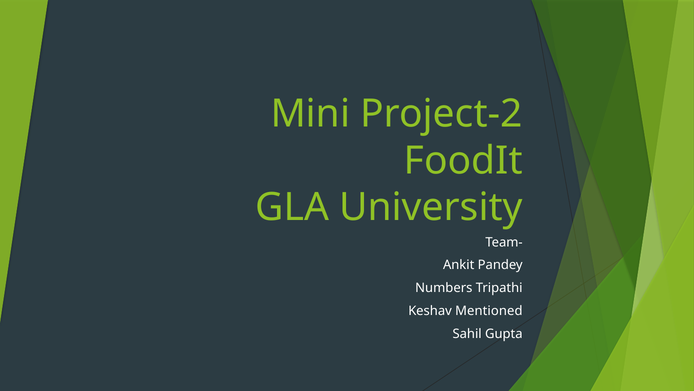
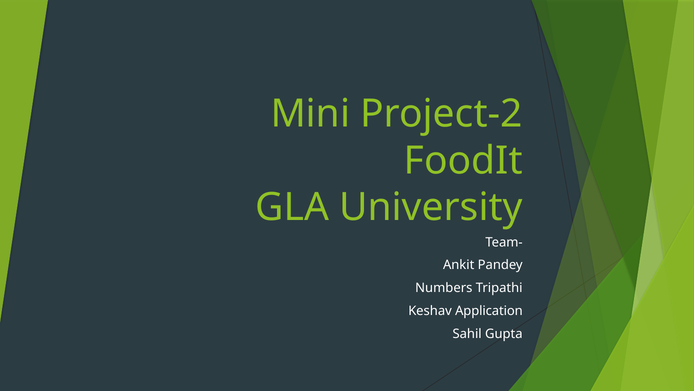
Mentioned: Mentioned -> Application
